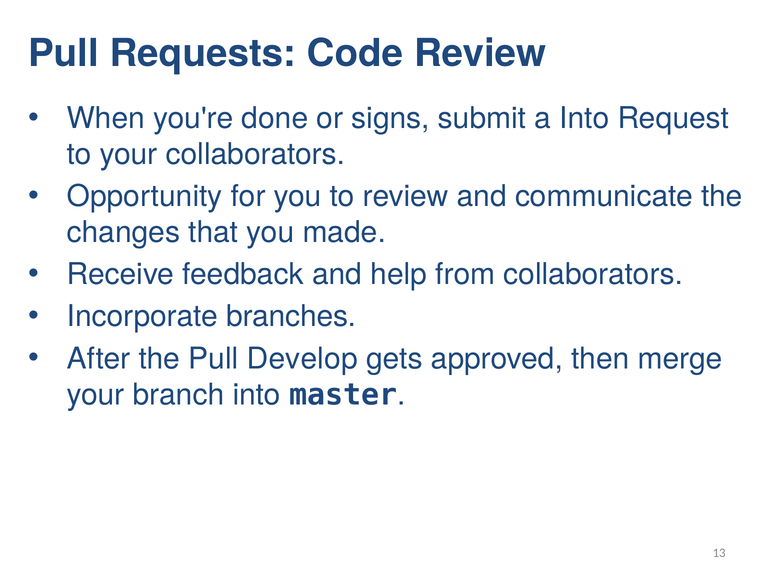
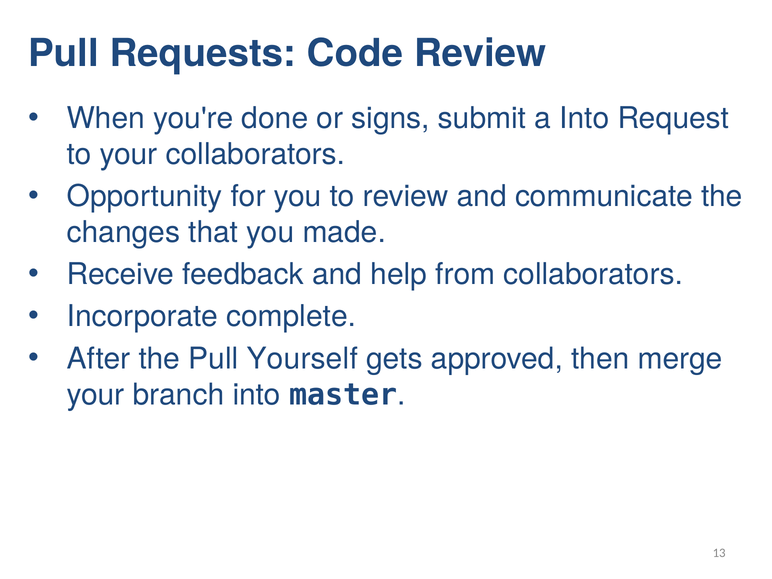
branches: branches -> complete
Develop: Develop -> Yourself
